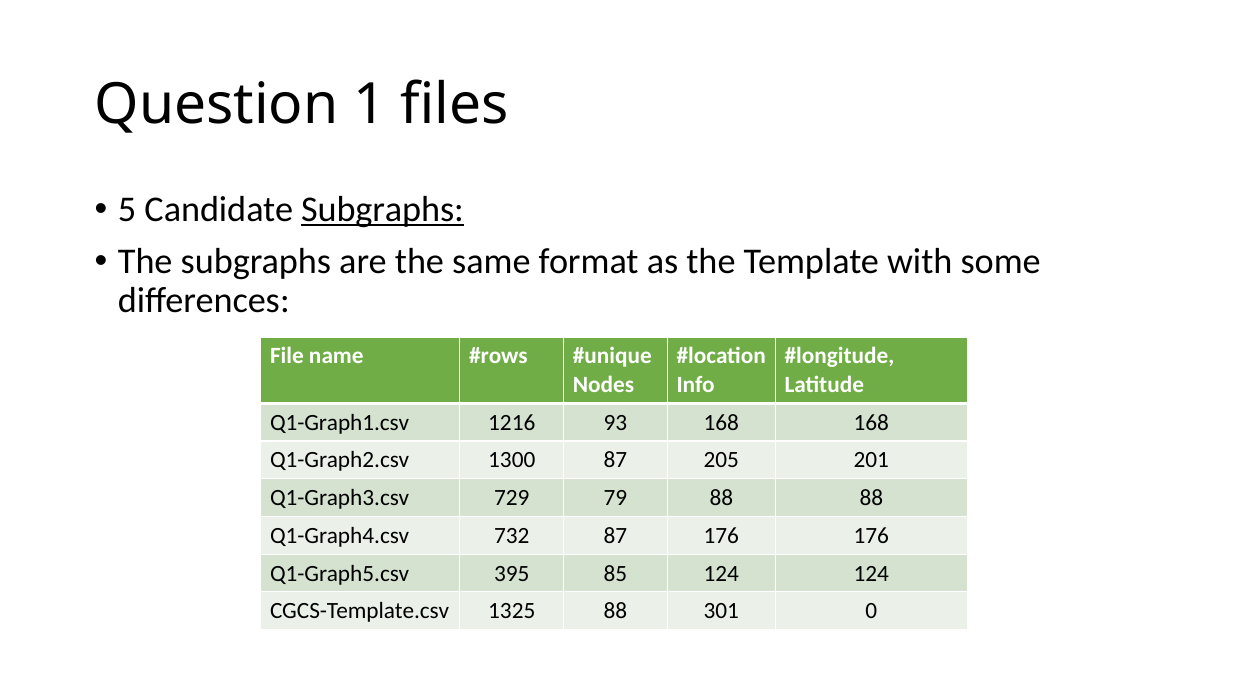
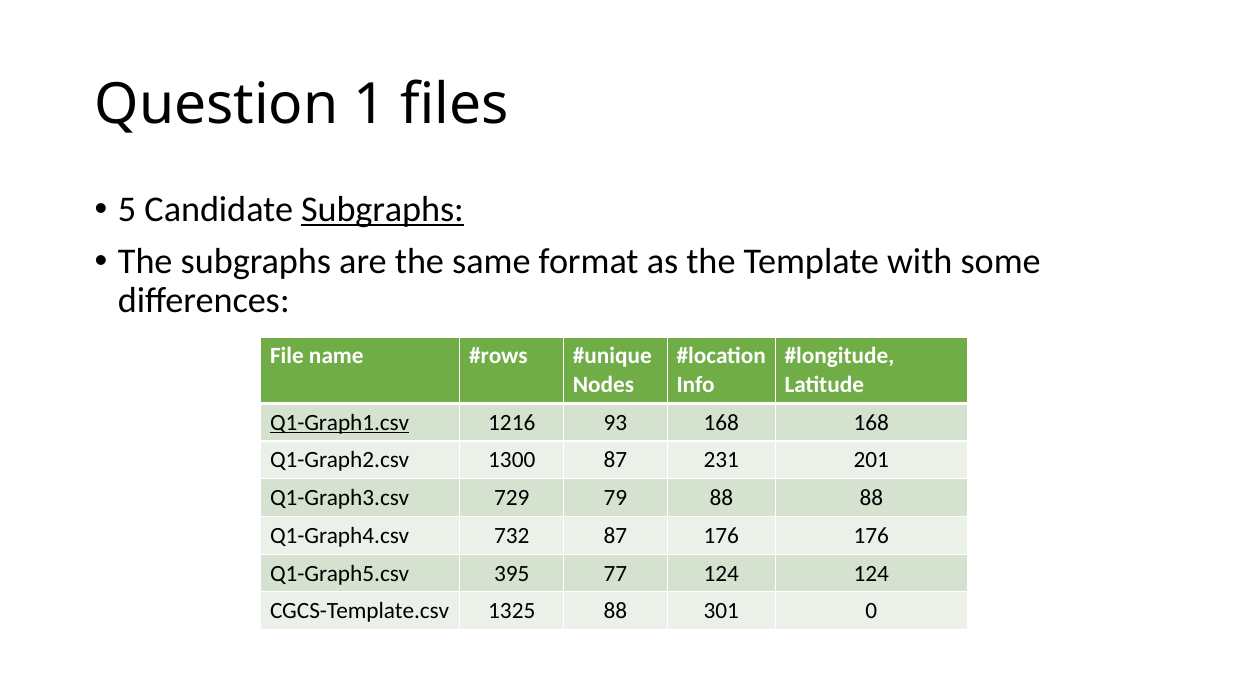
Q1-Graph1.csv underline: none -> present
205: 205 -> 231
85: 85 -> 77
